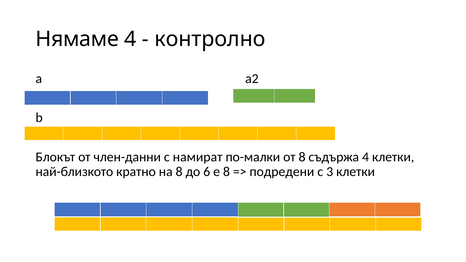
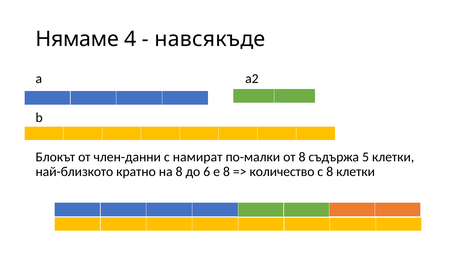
контролно: контролно -> навсякъде
съдържа 4: 4 -> 5
подредени: подредени -> количество
с 3: 3 -> 8
